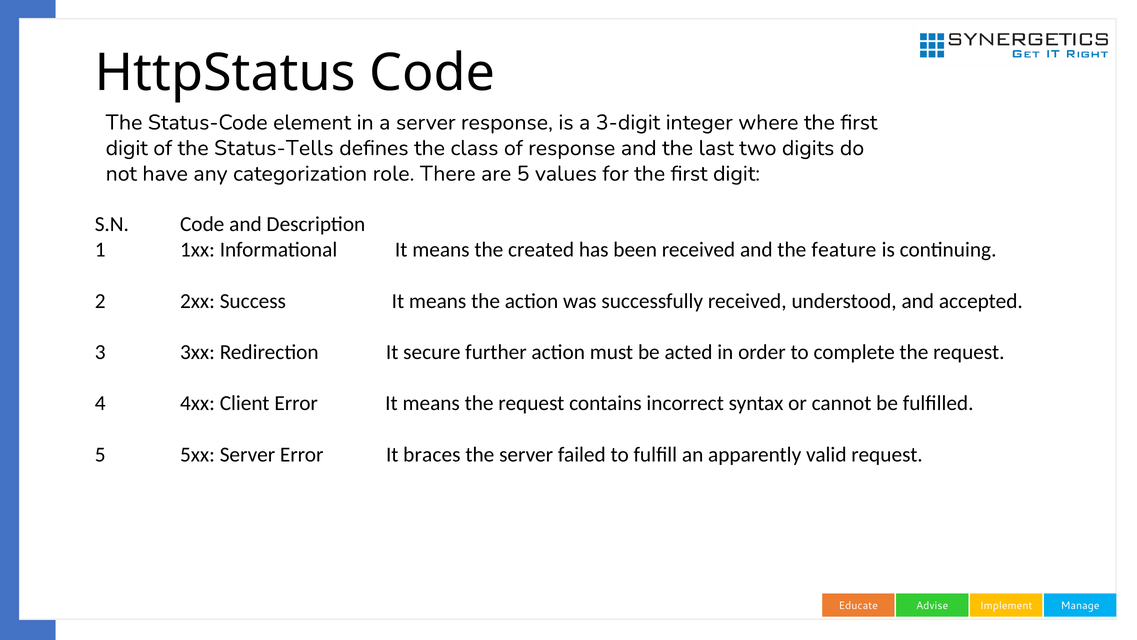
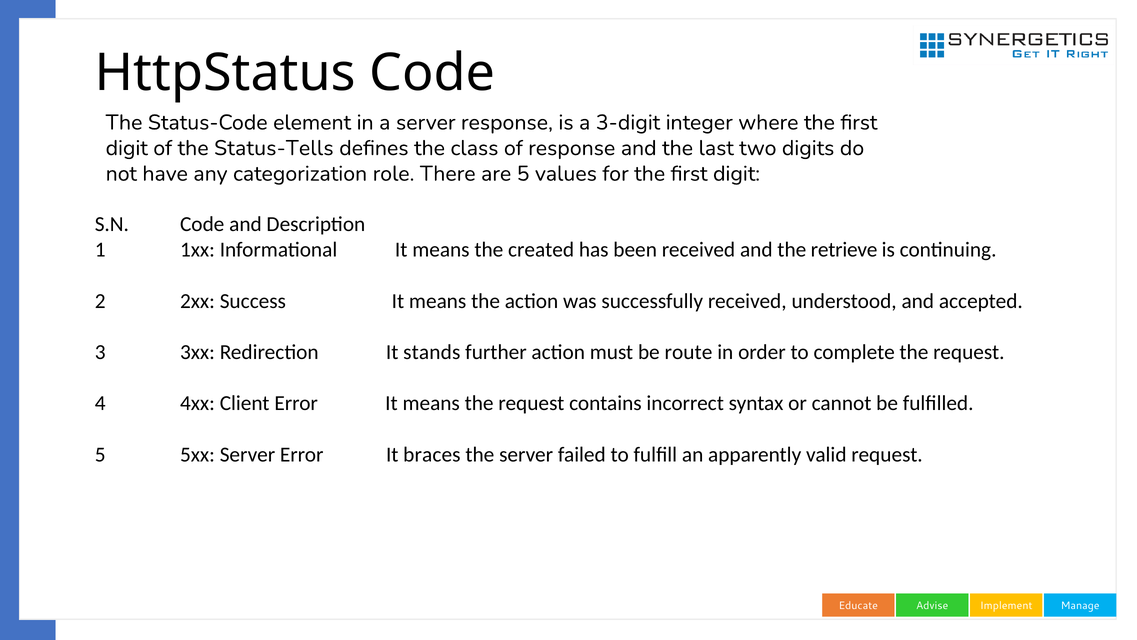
feature: feature -> retrieve
secure: secure -> stands
acted: acted -> route
